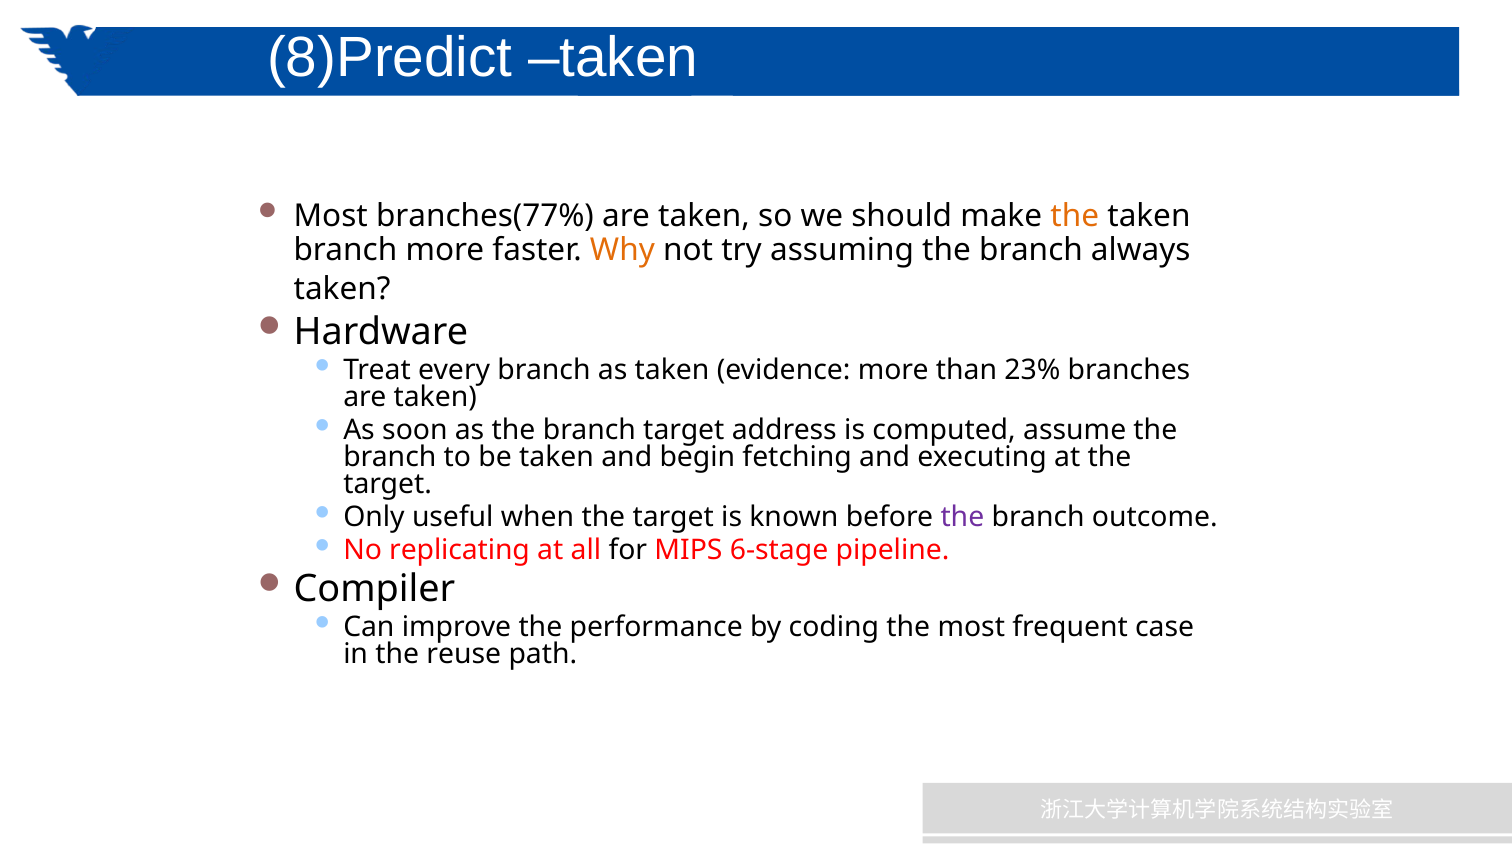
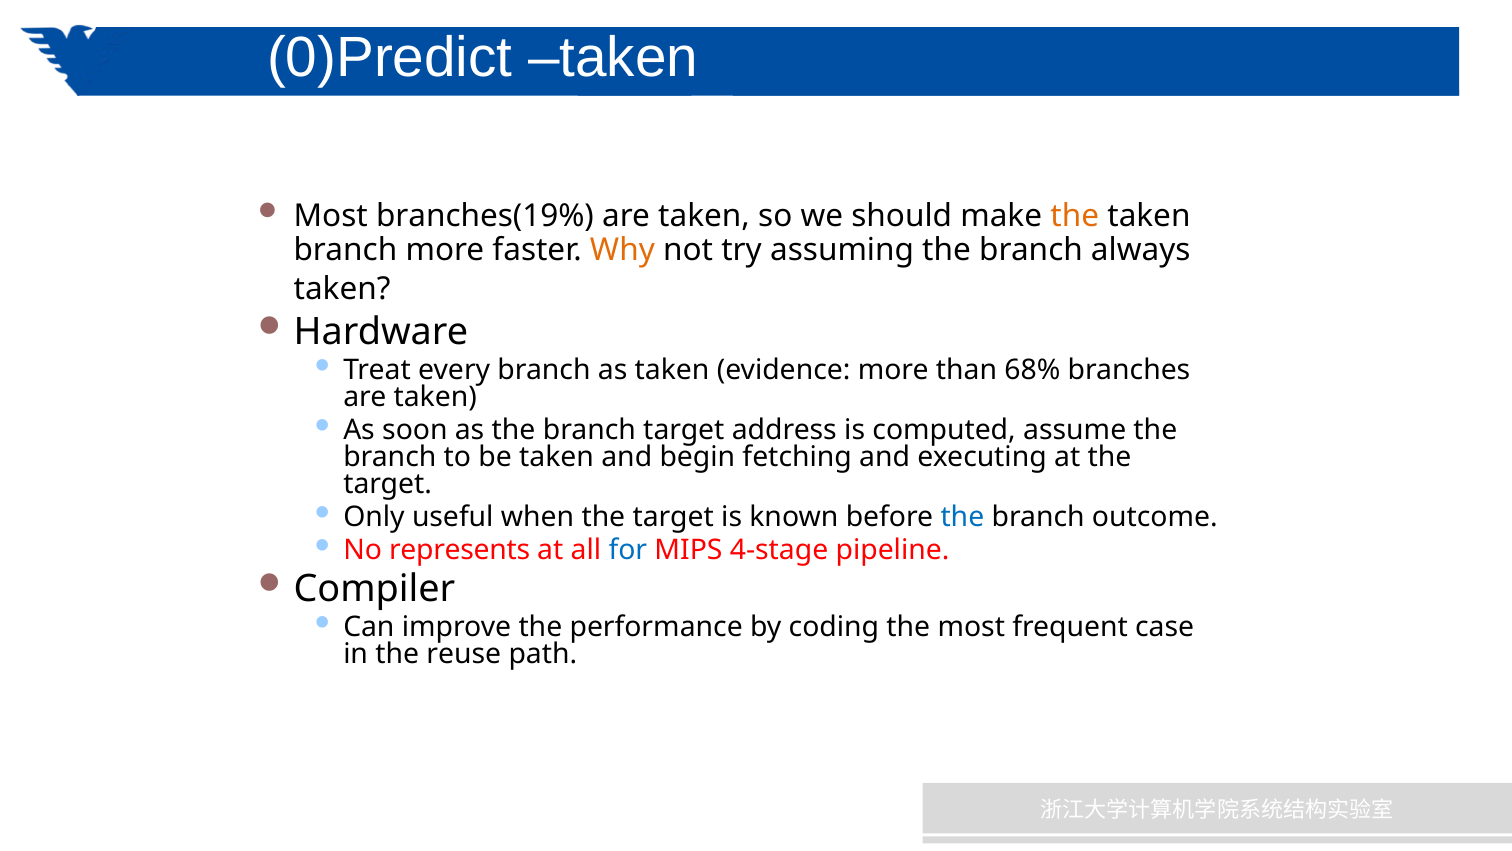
8)Predict: 8)Predict -> 0)Predict
branches(77%: branches(77% -> branches(19%
23%: 23% -> 68%
the at (962, 517) colour: purple -> blue
replicating: replicating -> represents
for colour: black -> blue
6-stage: 6-stage -> 4-stage
